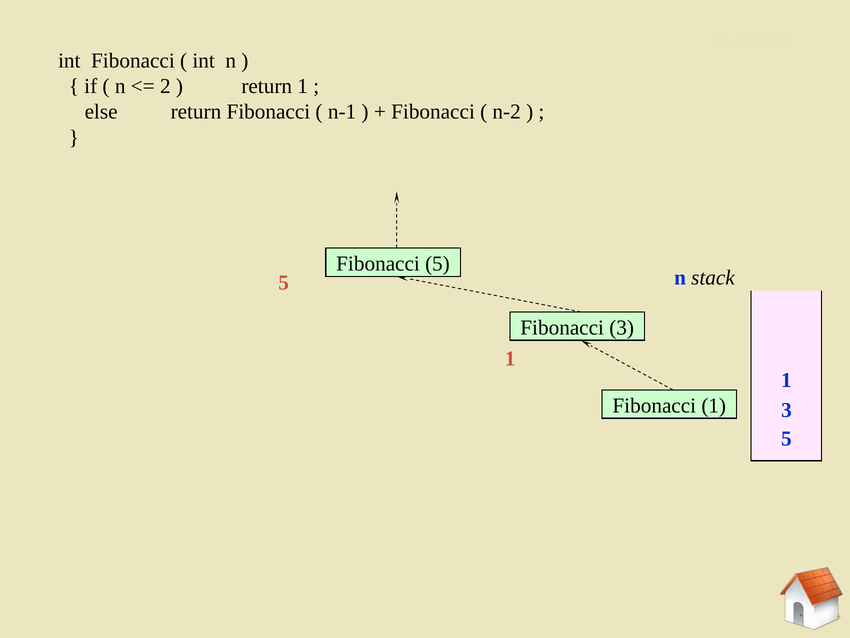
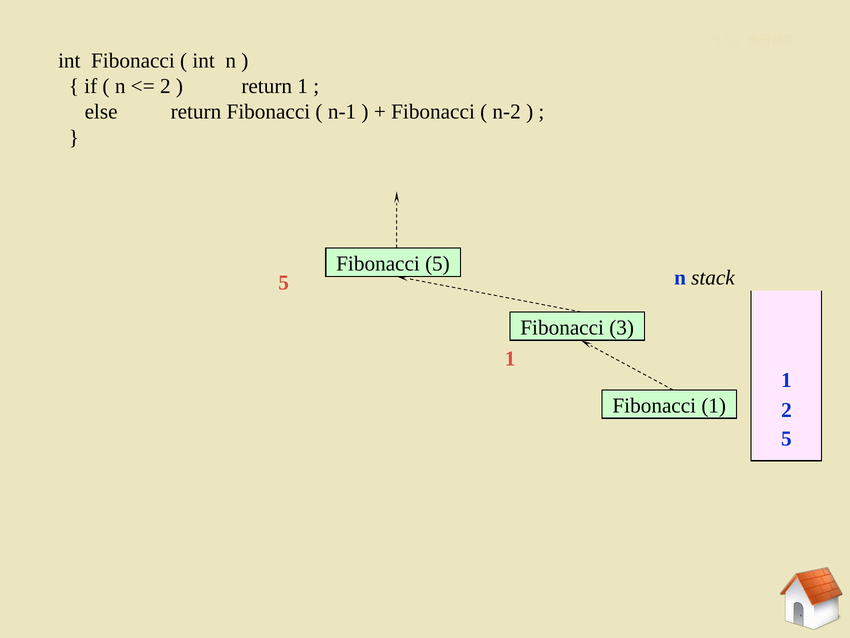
3 at (787, 410): 3 -> 2
